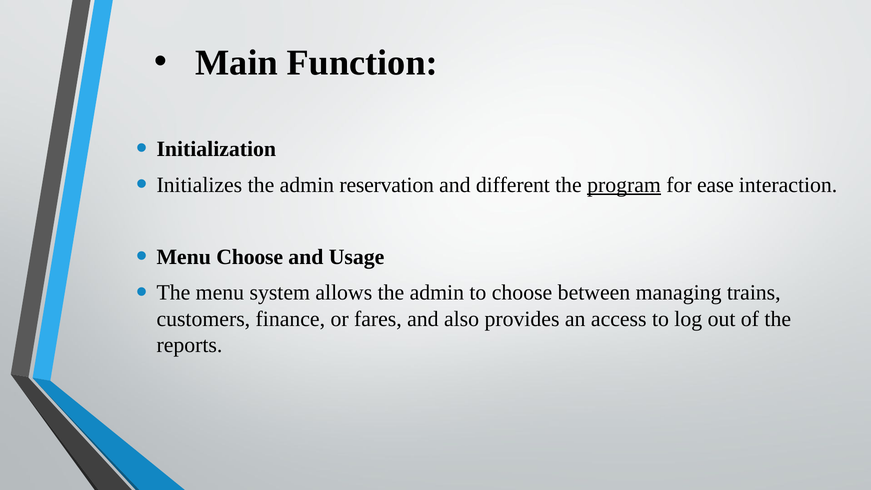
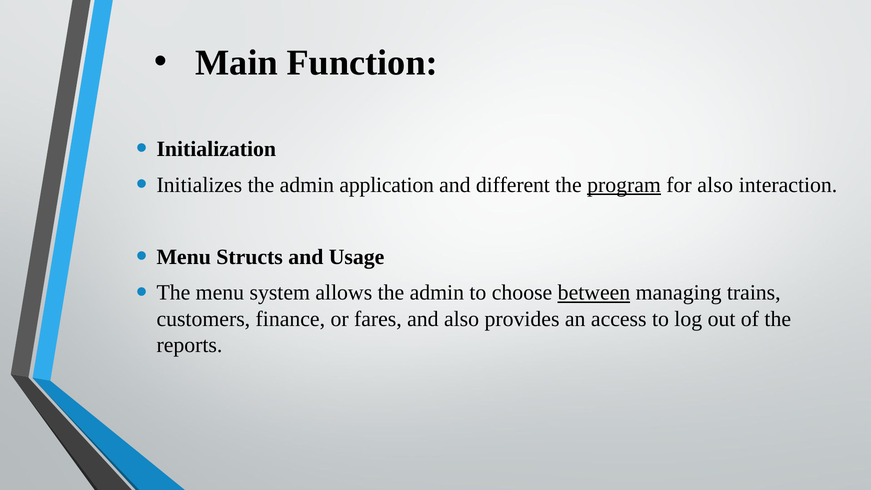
reservation: reservation -> application
for ease: ease -> also
Menu Choose: Choose -> Structs
between underline: none -> present
